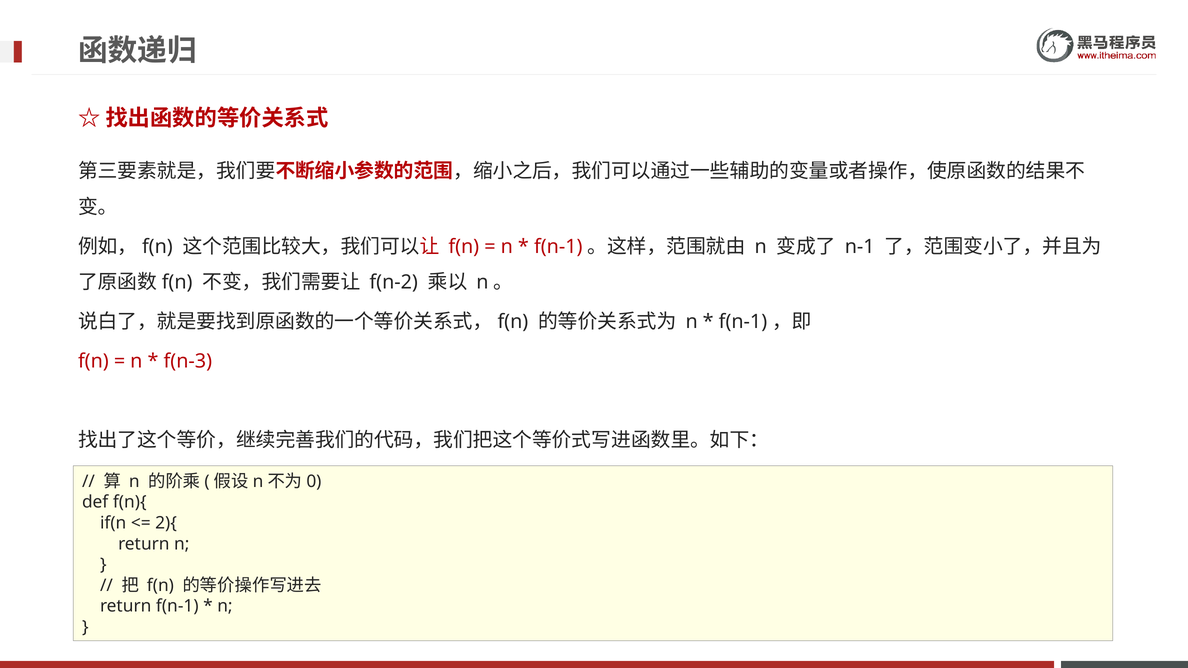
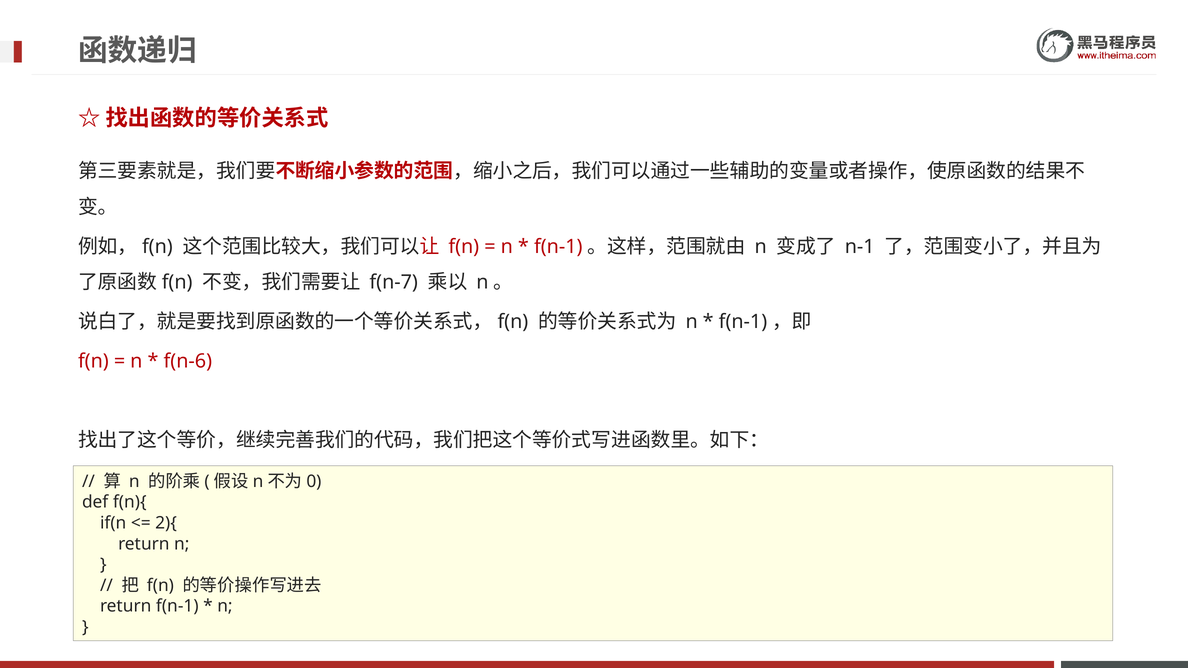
f(n-2: f(n-2 -> f(n-7
f(n-3: f(n-3 -> f(n-6
